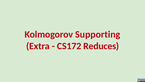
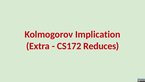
Supporting: Supporting -> Implication
